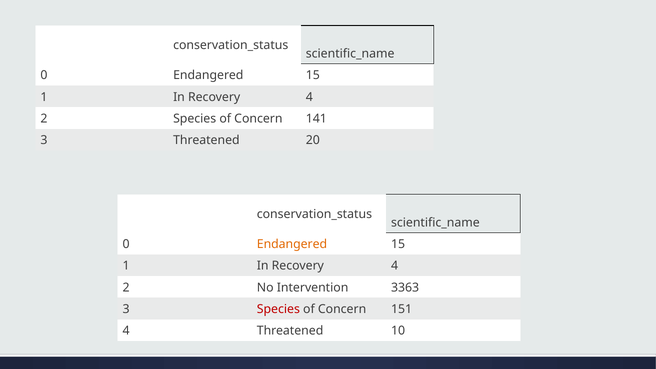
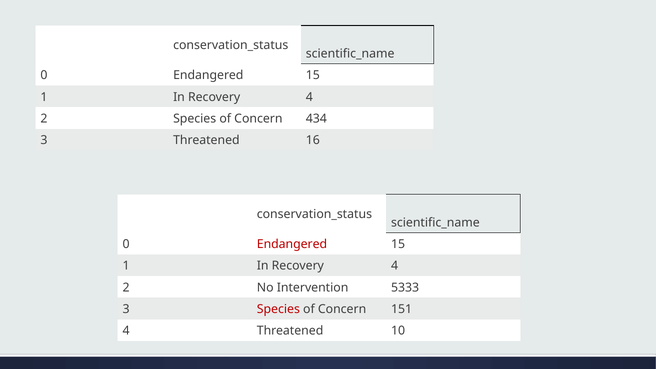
141: 141 -> 434
20: 20 -> 16
Endangered at (292, 244) colour: orange -> red
3363: 3363 -> 5333
